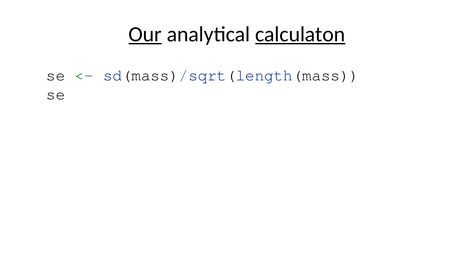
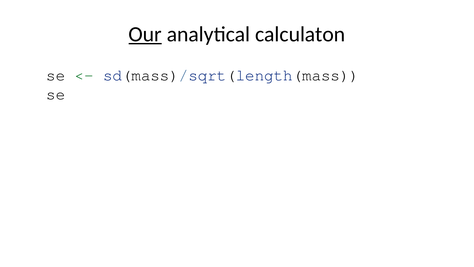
calculaton underline: present -> none
